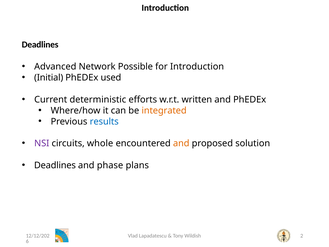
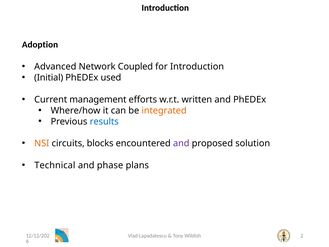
Deadlines at (40, 45): Deadlines -> Adoption
Possible: Possible -> Coupled
deterministic: deterministic -> management
NSI colour: purple -> orange
whole: whole -> blocks
and at (181, 143) colour: orange -> purple
Deadlines at (55, 165): Deadlines -> Technical
